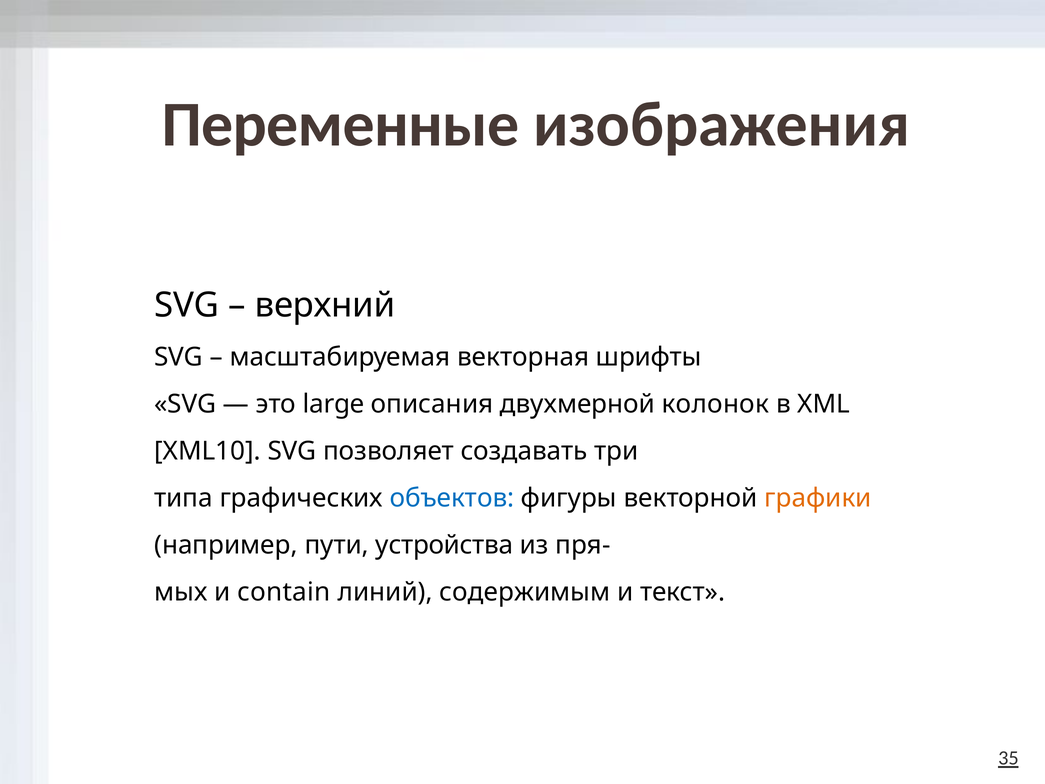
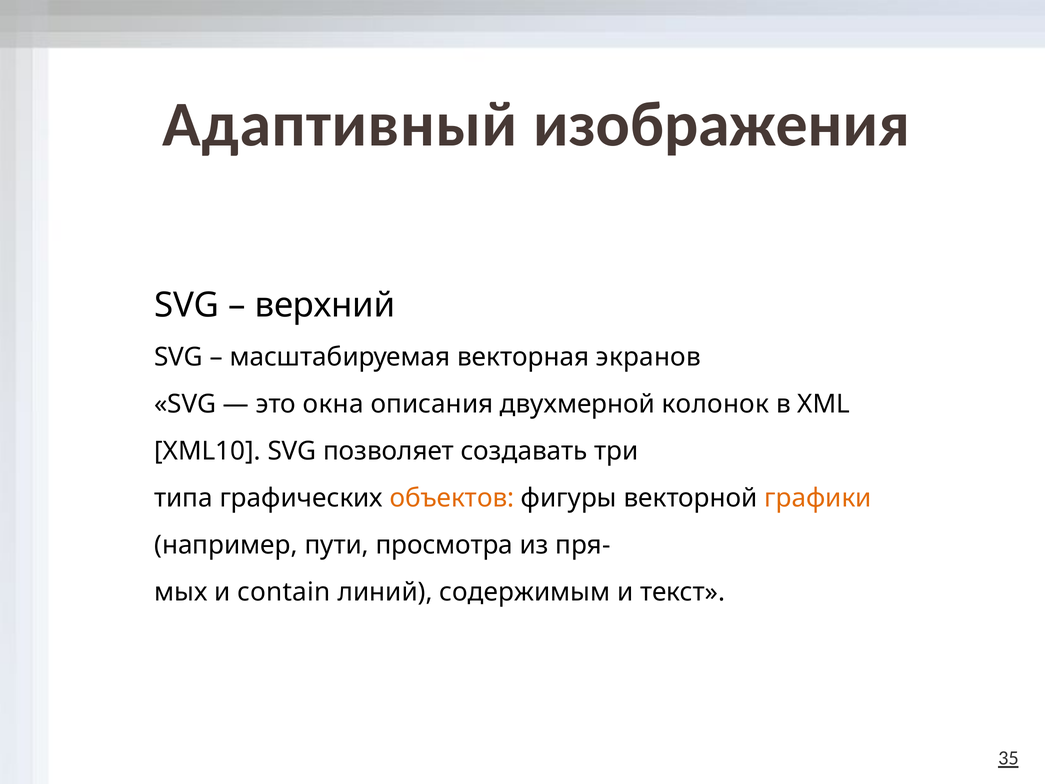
Переменные: Переменные -> Адаптивный
шрифты: шрифты -> экранов
large: large -> окна
объектов colour: blue -> orange
устройства: устройства -> просмотра
